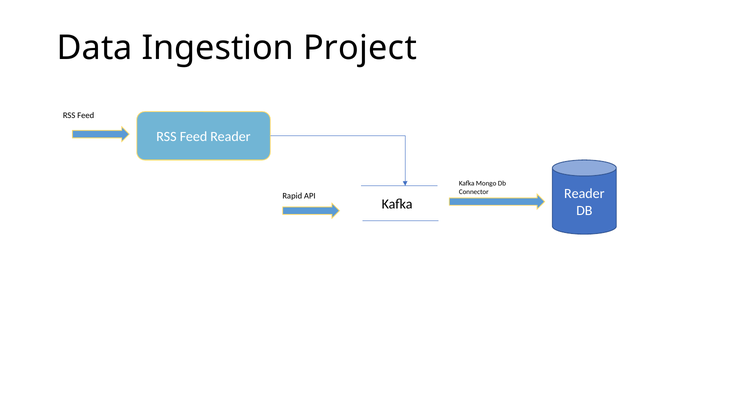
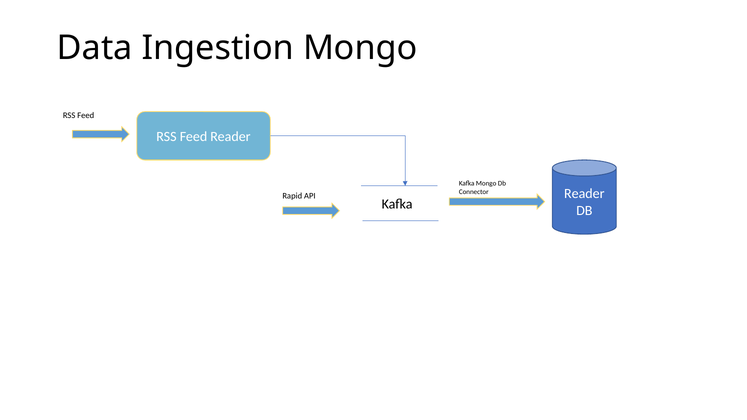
Ingestion Project: Project -> Mongo
